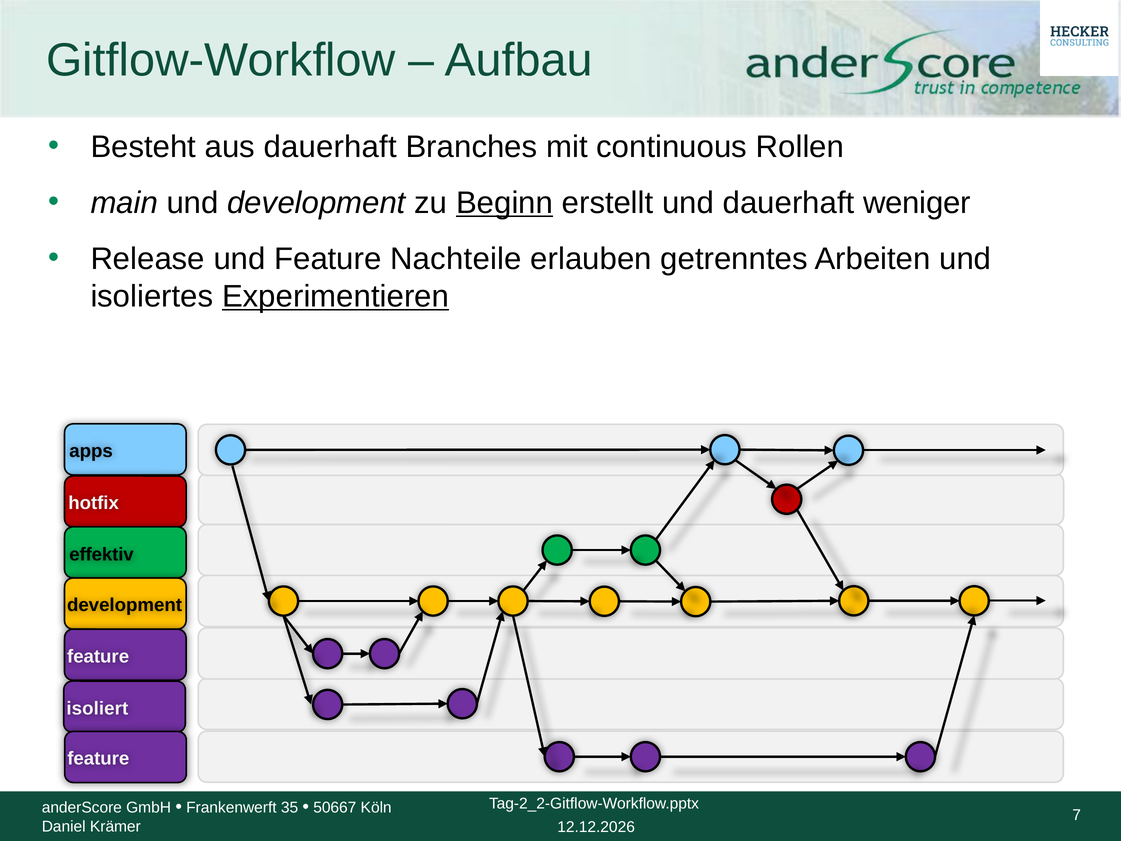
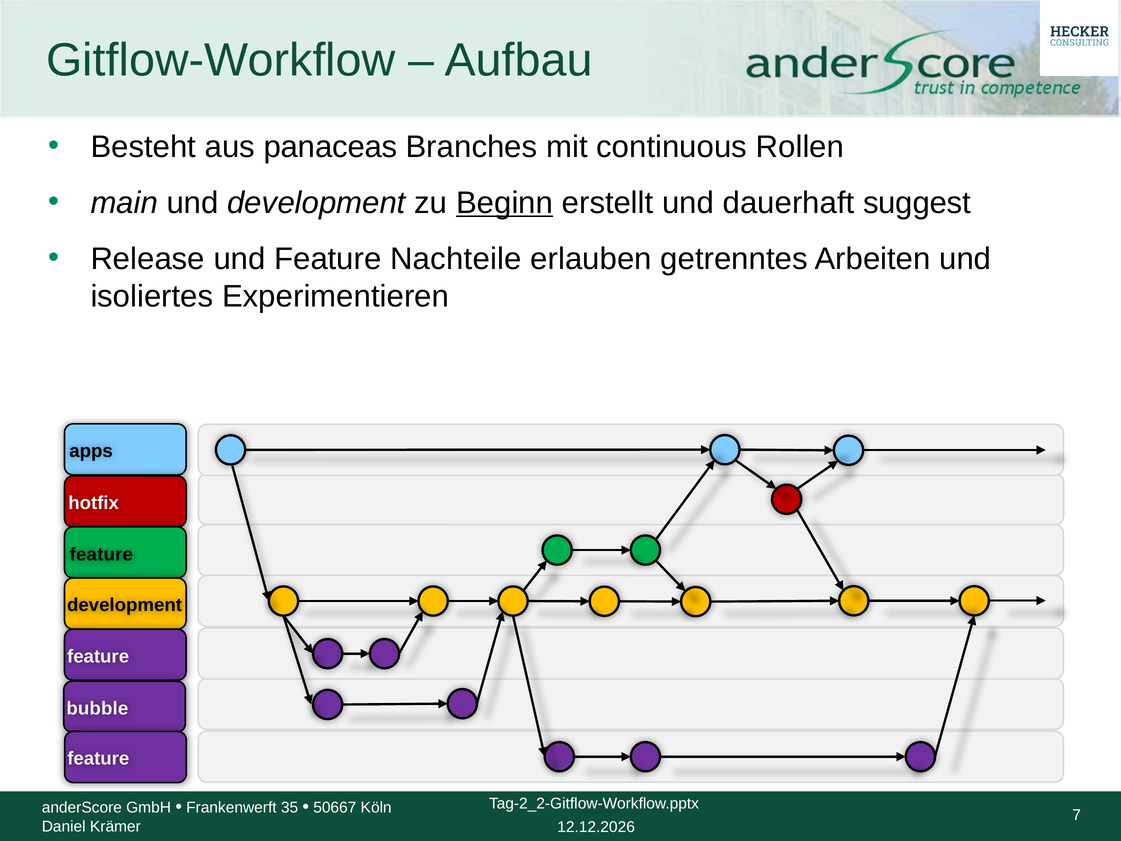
aus dauerhaft: dauerhaft -> panaceas
weniger: weniger -> suggest
Experimentieren underline: present -> none
effektiv at (101, 555): effektiv -> feature
isoliert: isoliert -> bubble
